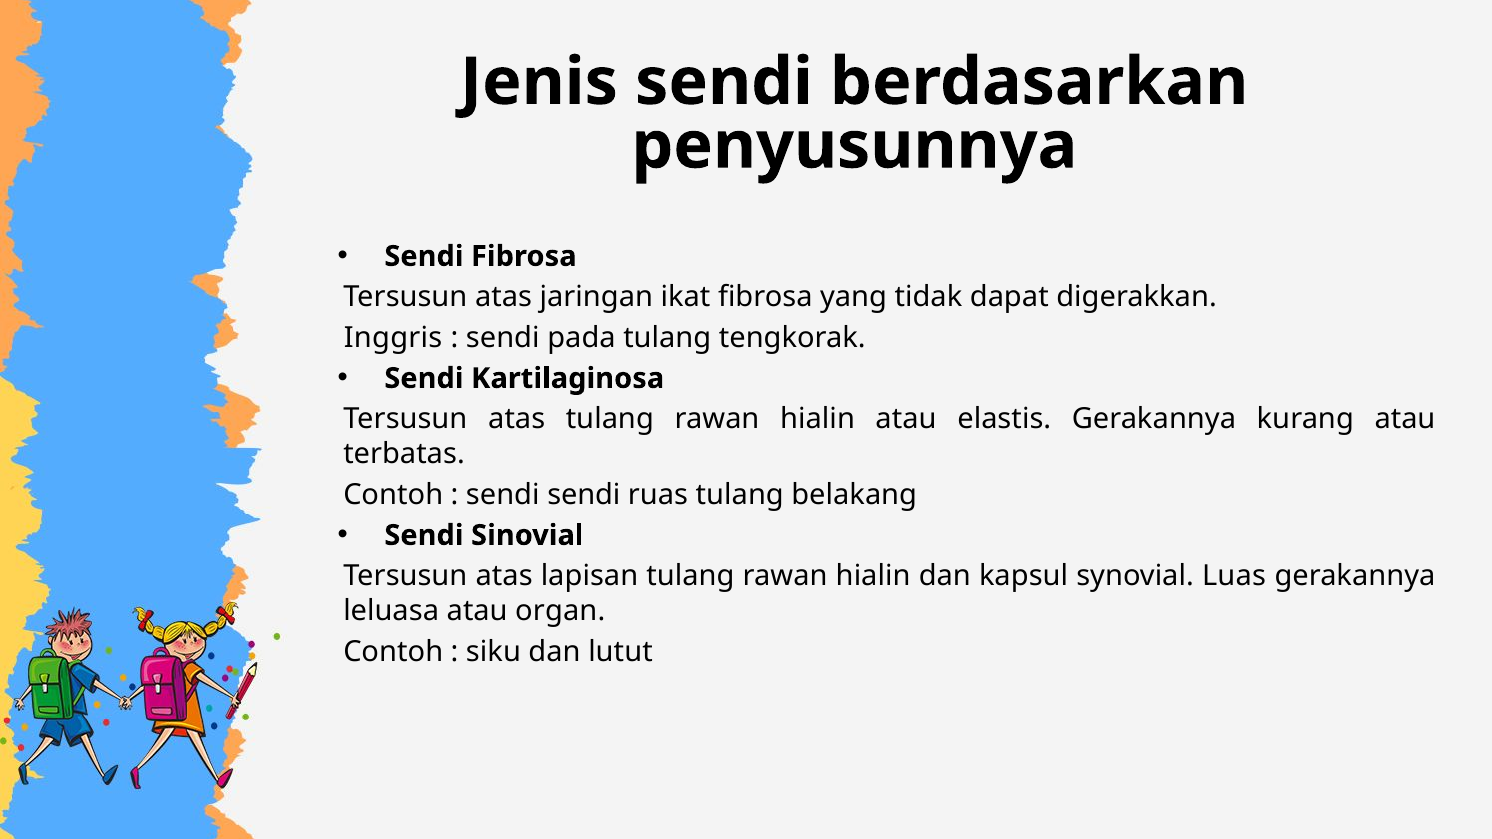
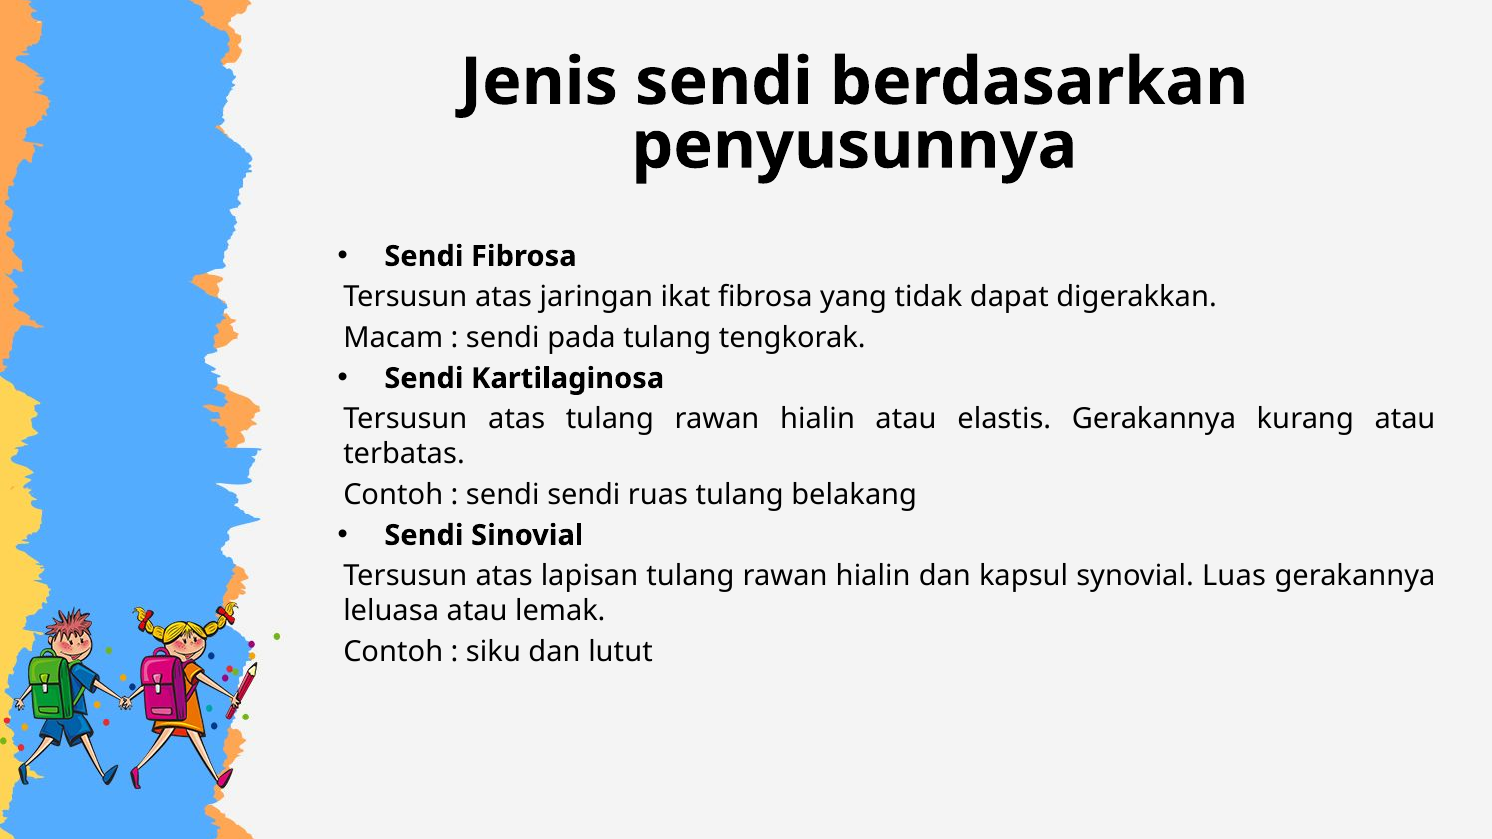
Inggris: Inggris -> Macam
organ: organ -> lemak
